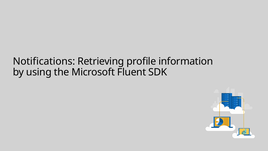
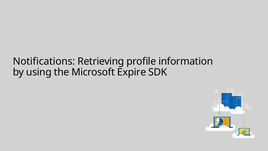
Fluent: Fluent -> Expire
